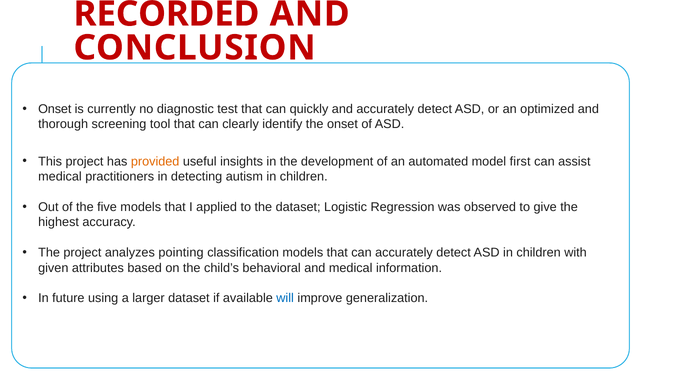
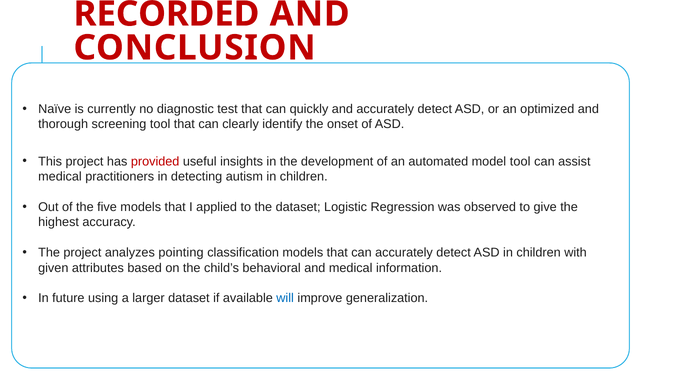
Onset at (55, 109): Onset -> Naïve
provided colour: orange -> red
model first: first -> tool
